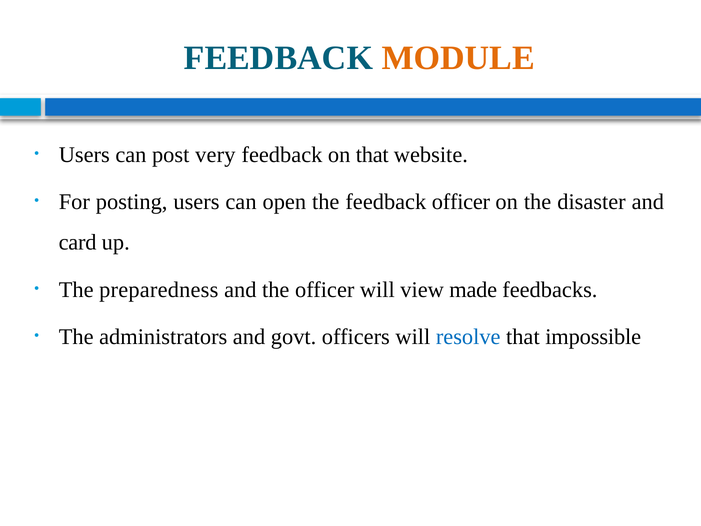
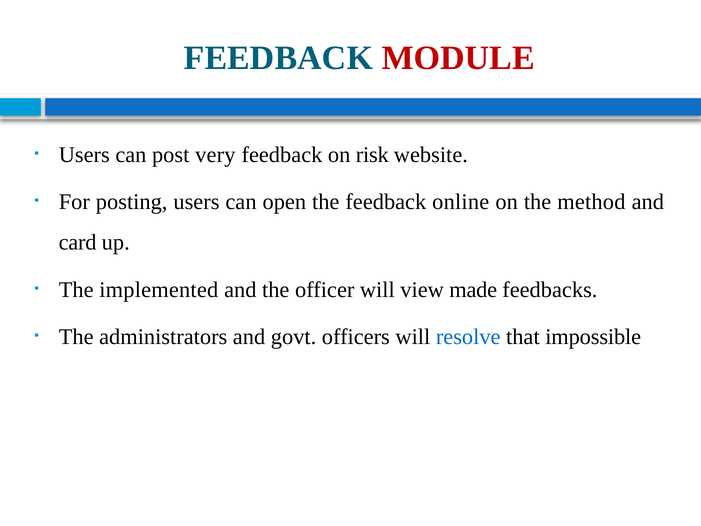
MODULE colour: orange -> red
on that: that -> risk
feedback officer: officer -> online
disaster: disaster -> method
preparedness: preparedness -> implemented
